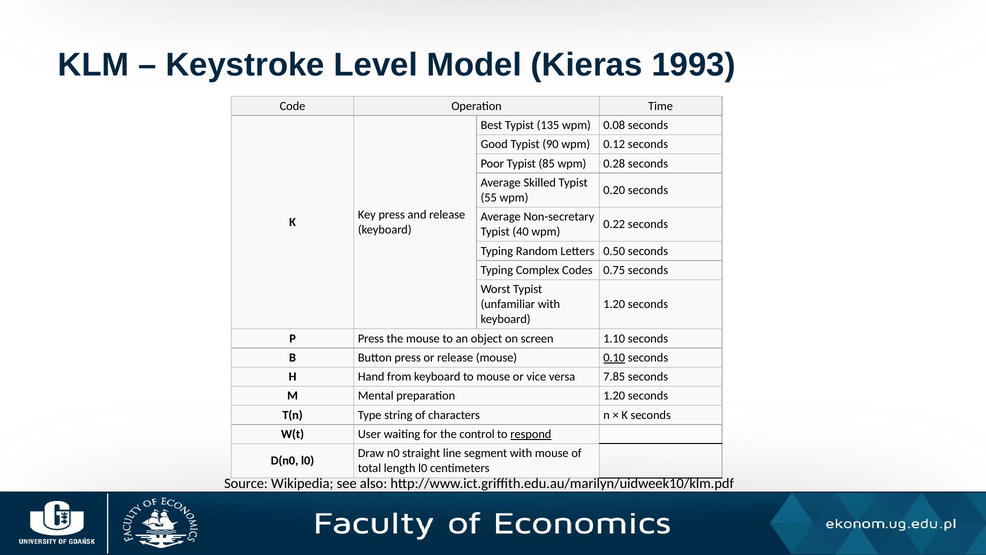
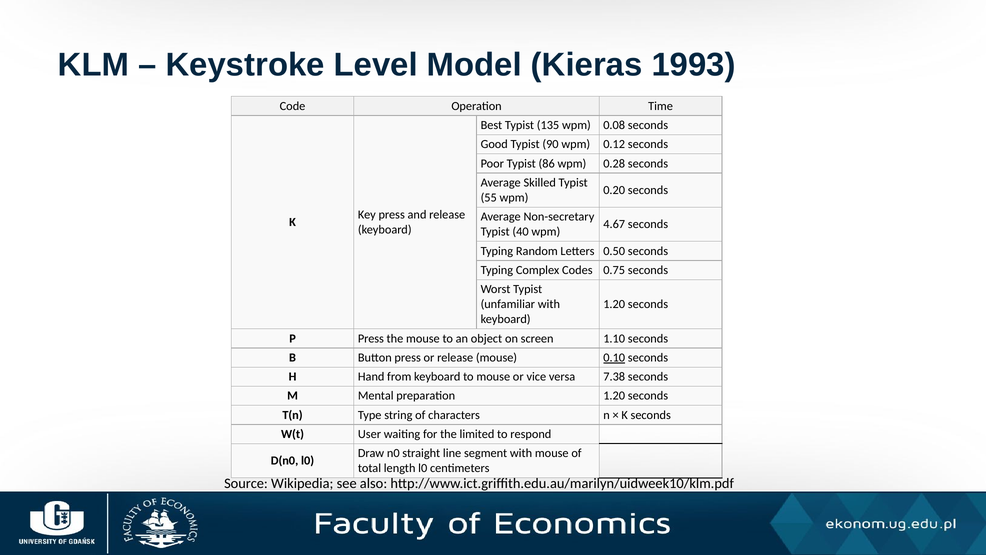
85: 85 -> 86
0.22: 0.22 -> 4.67
7.85: 7.85 -> 7.38
control: control -> limited
respond underline: present -> none
